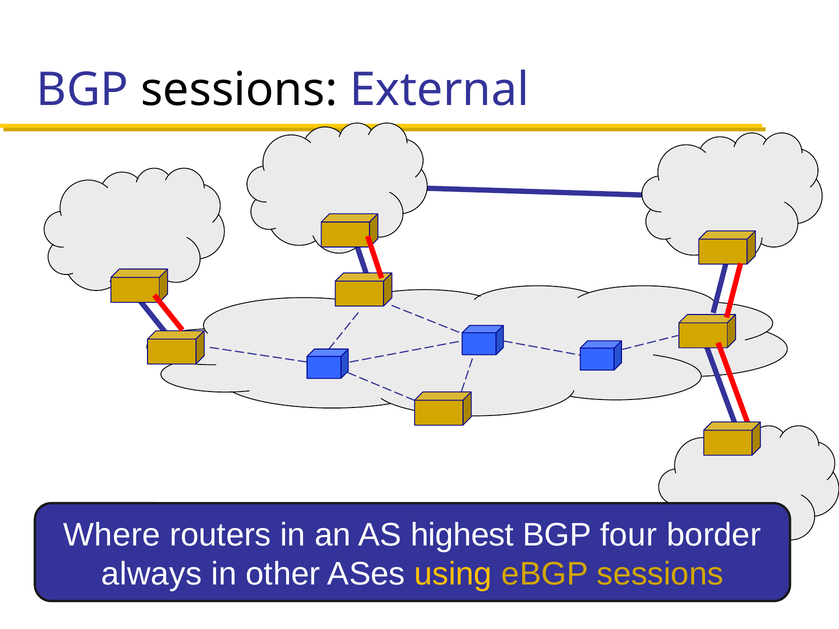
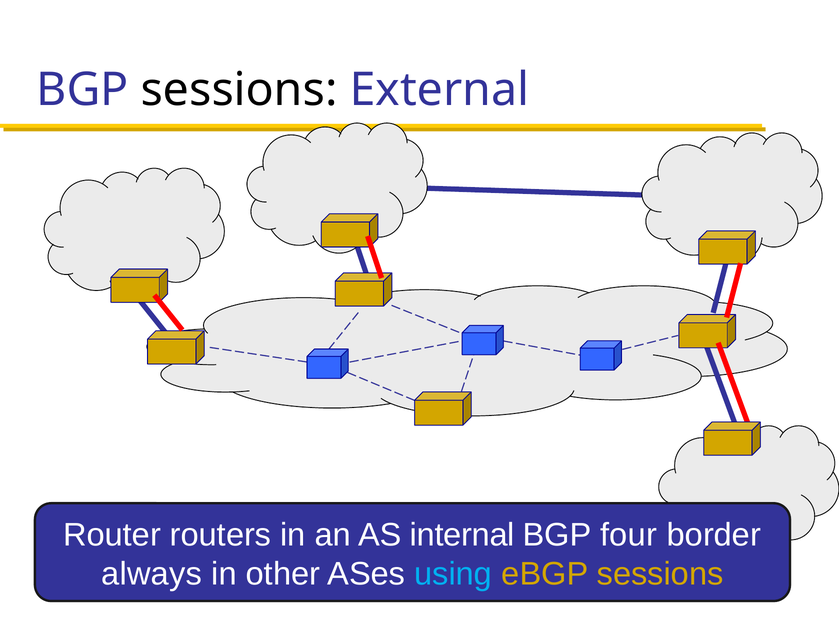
Where: Where -> Router
highest: highest -> internal
using colour: yellow -> light blue
